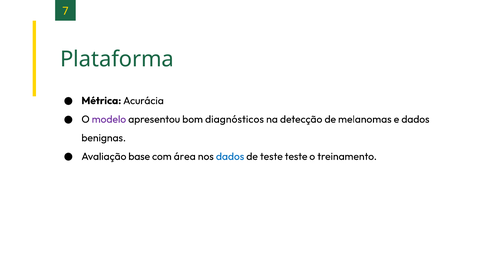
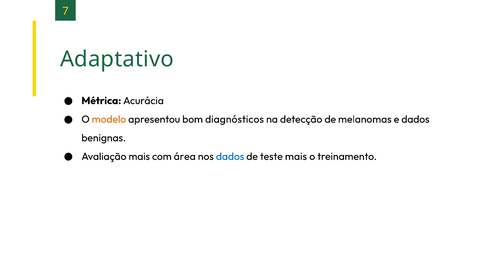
Plataforma: Plataforma -> Adaptativo
modelo colour: purple -> orange
Avaliação base: base -> mais
teste teste: teste -> mais
